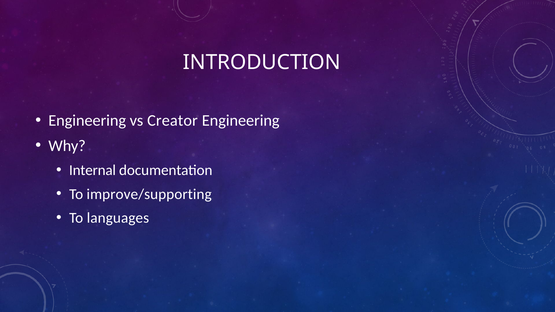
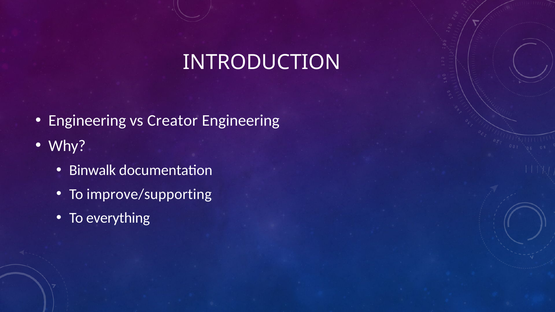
Internal: Internal -> Binwalk
languages: languages -> everything
